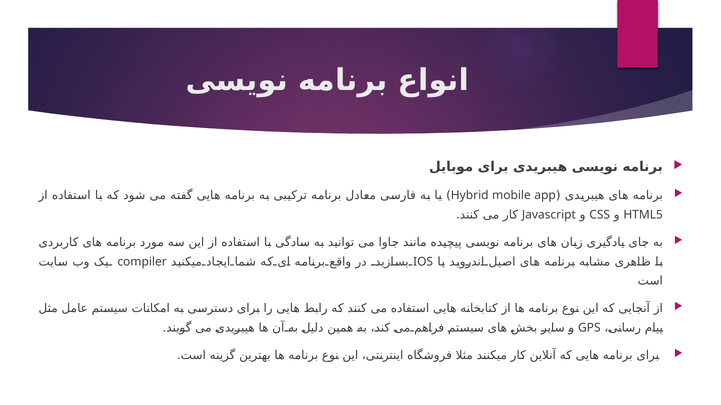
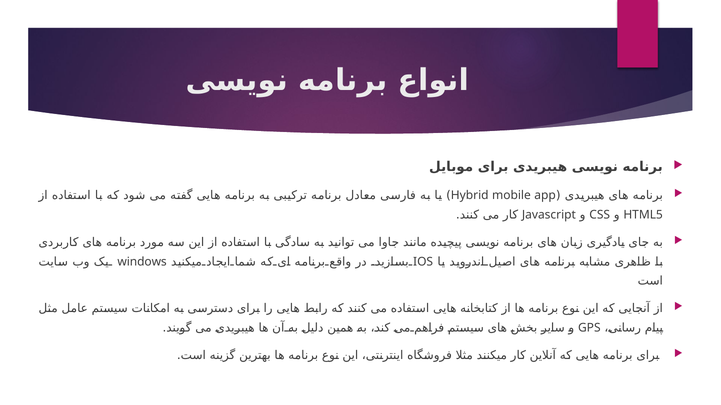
compiler: compiler -> windows
